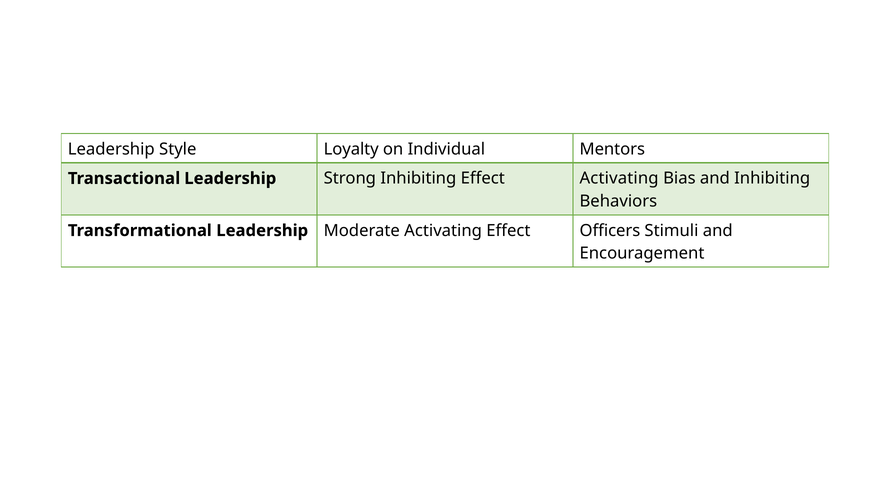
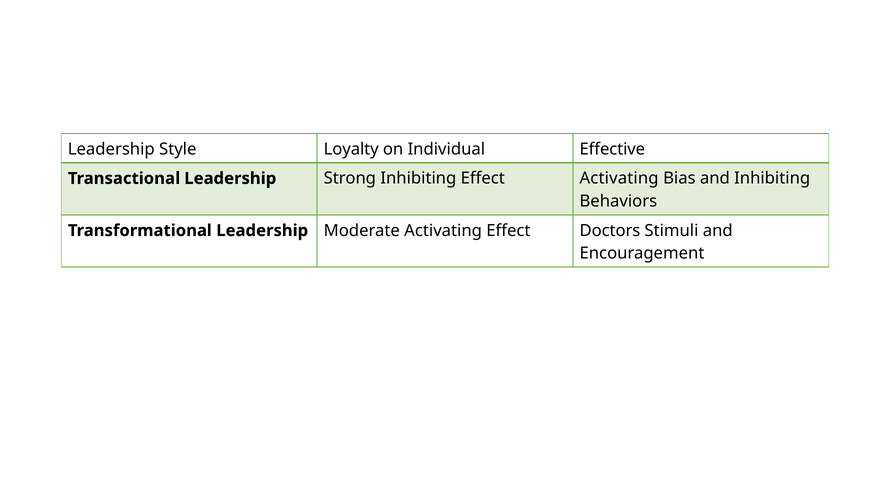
Mentors: Mentors -> Effective
Officers: Officers -> Doctors
